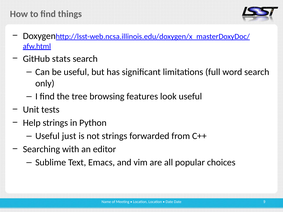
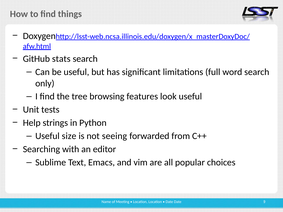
just: just -> size
not strings: strings -> seeing
